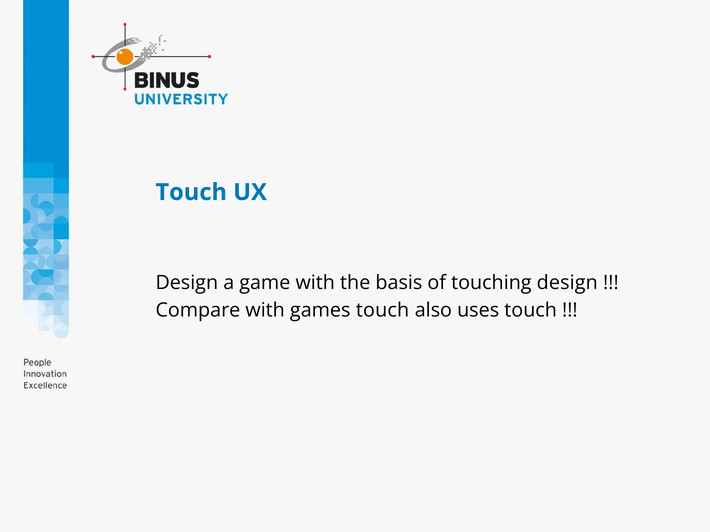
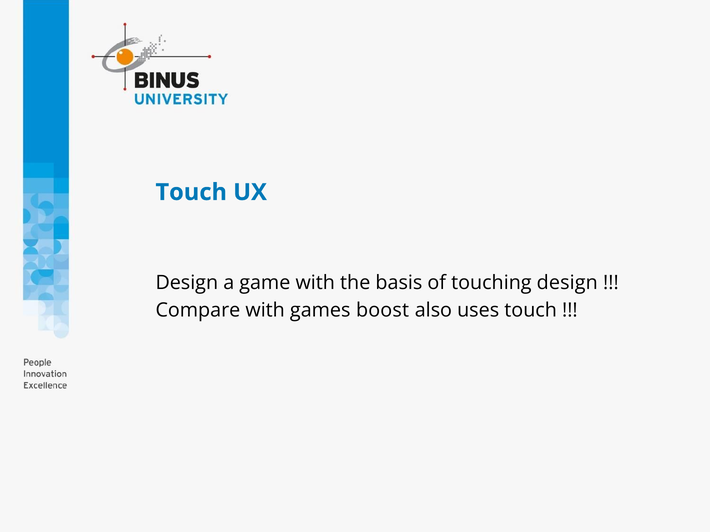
games touch: touch -> boost
